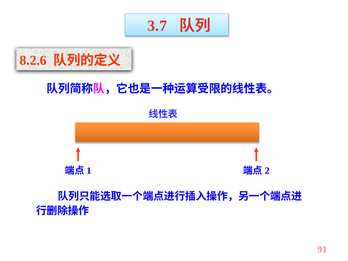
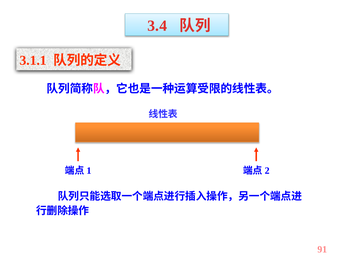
3.7: 3.7 -> 3.4
8.2.6: 8.2.6 -> 3.1.1
